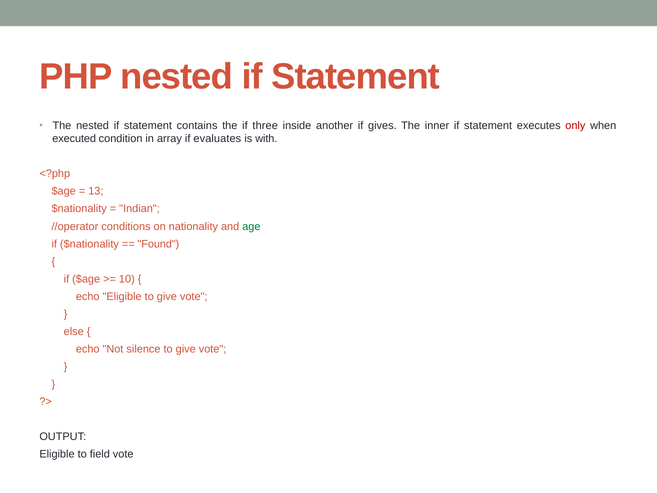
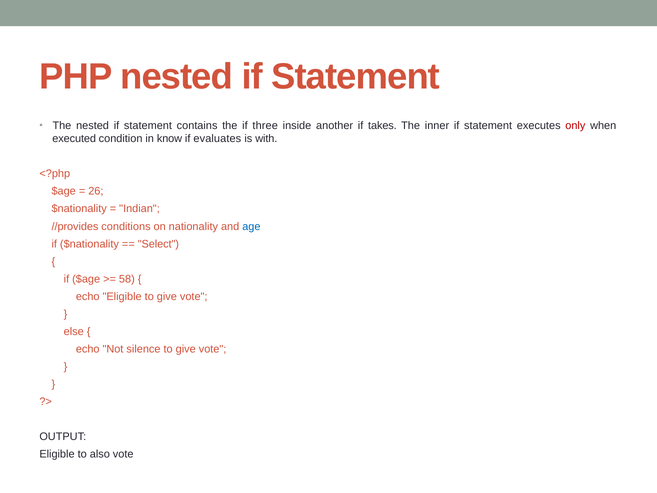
gives: gives -> takes
array: array -> know
13: 13 -> 26
//operator: //operator -> //provides
age colour: green -> blue
Found: Found -> Select
10: 10 -> 58
field: field -> also
